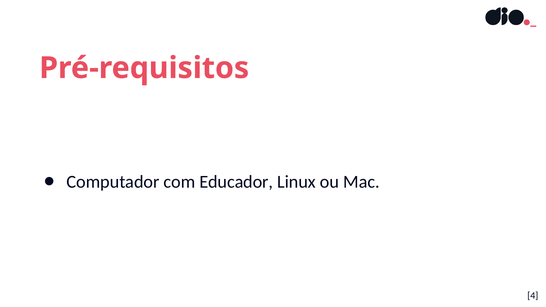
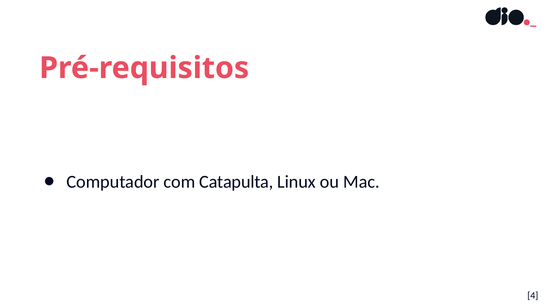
Educador: Educador -> Catapulta
